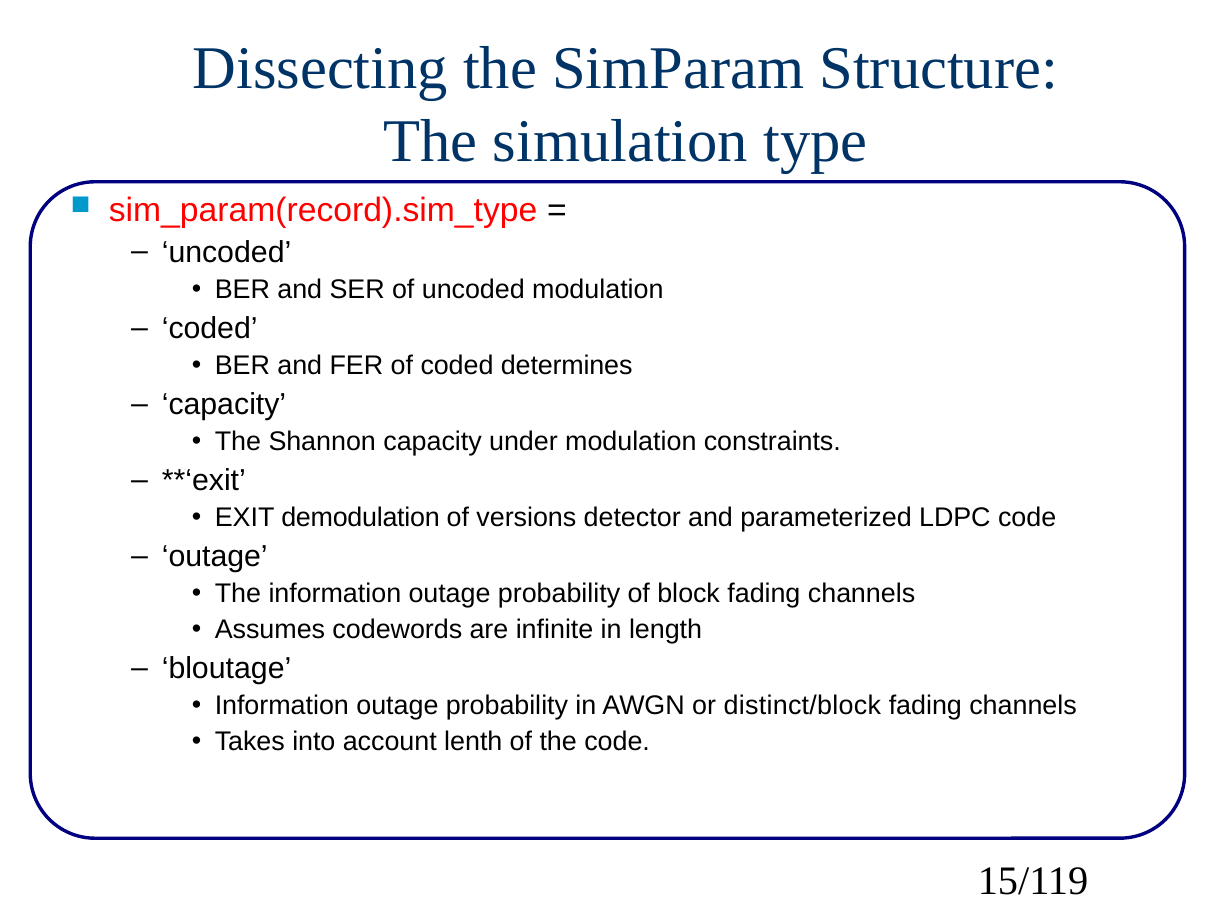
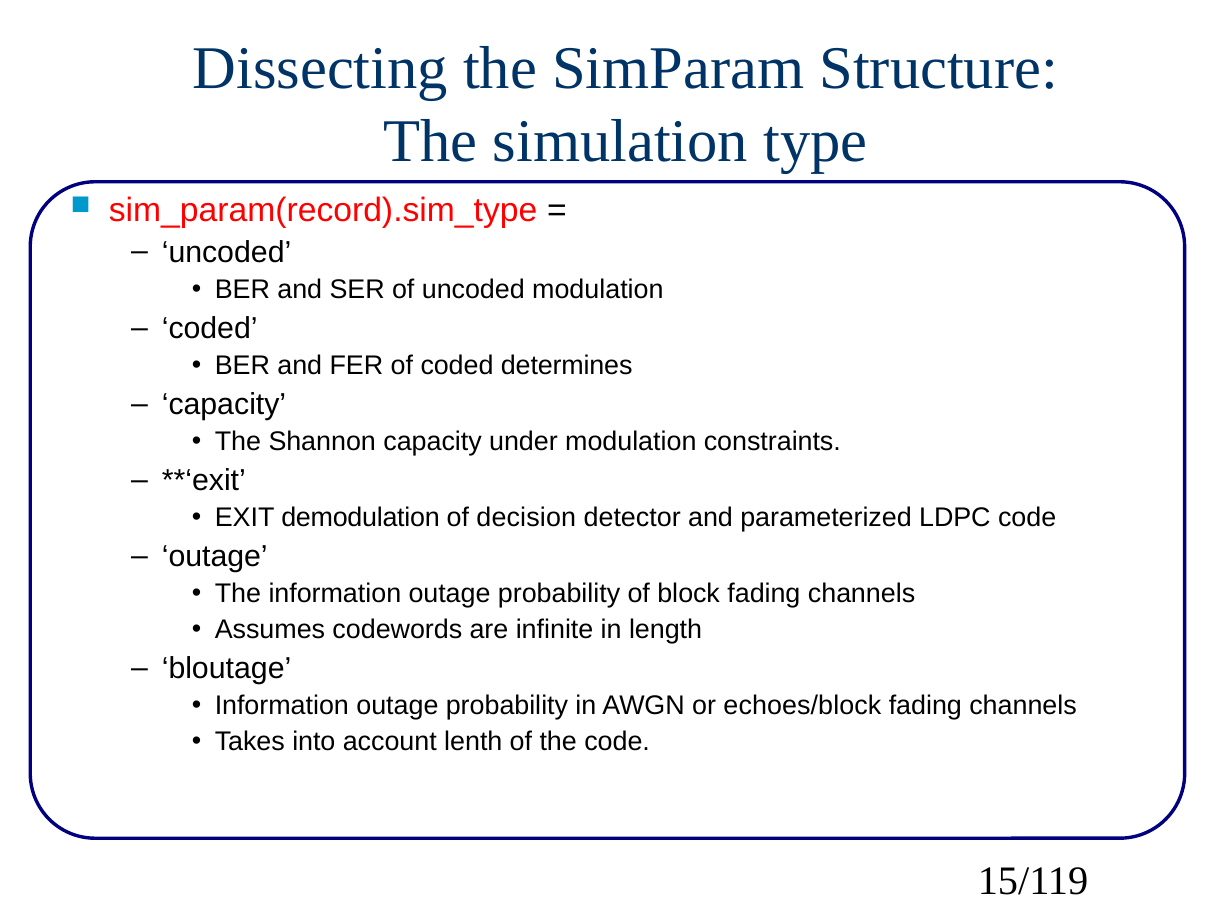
versions: versions -> decision
distinct/block: distinct/block -> echoes/block
